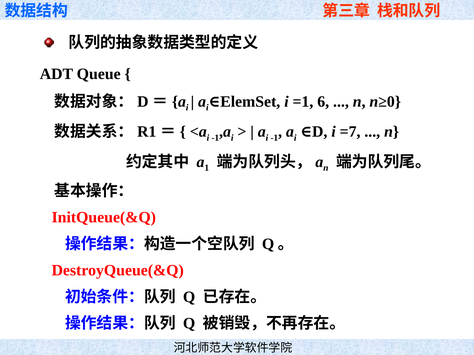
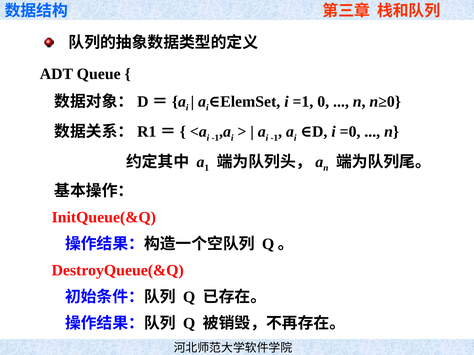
6: 6 -> 0
=7: =7 -> =0
